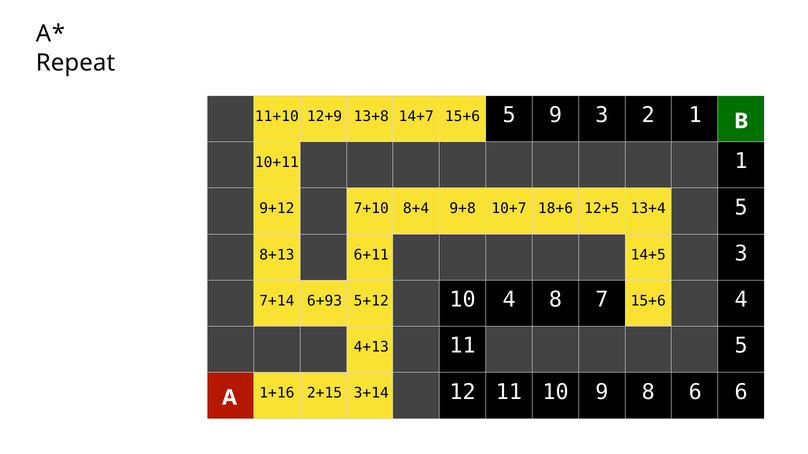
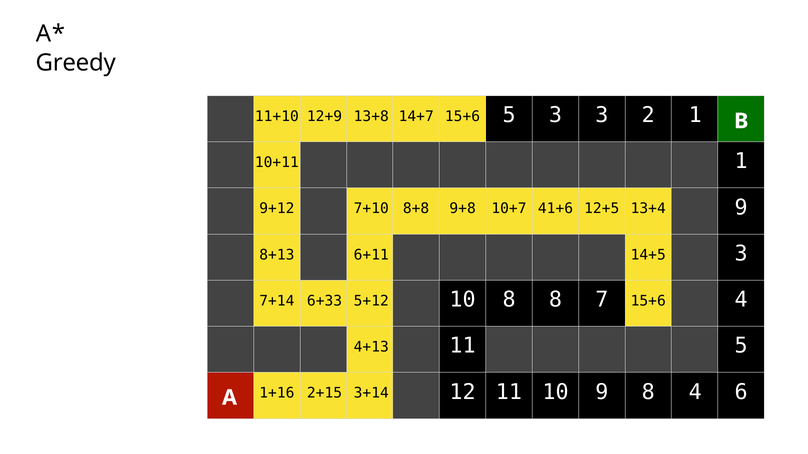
Repeat: Repeat -> Greedy
5 9: 9 -> 3
8+4: 8+4 -> 8+8
18+6: 18+6 -> 41+6
13+4 5: 5 -> 9
6+93: 6+93 -> 6+33
10 4: 4 -> 8
8 6: 6 -> 4
